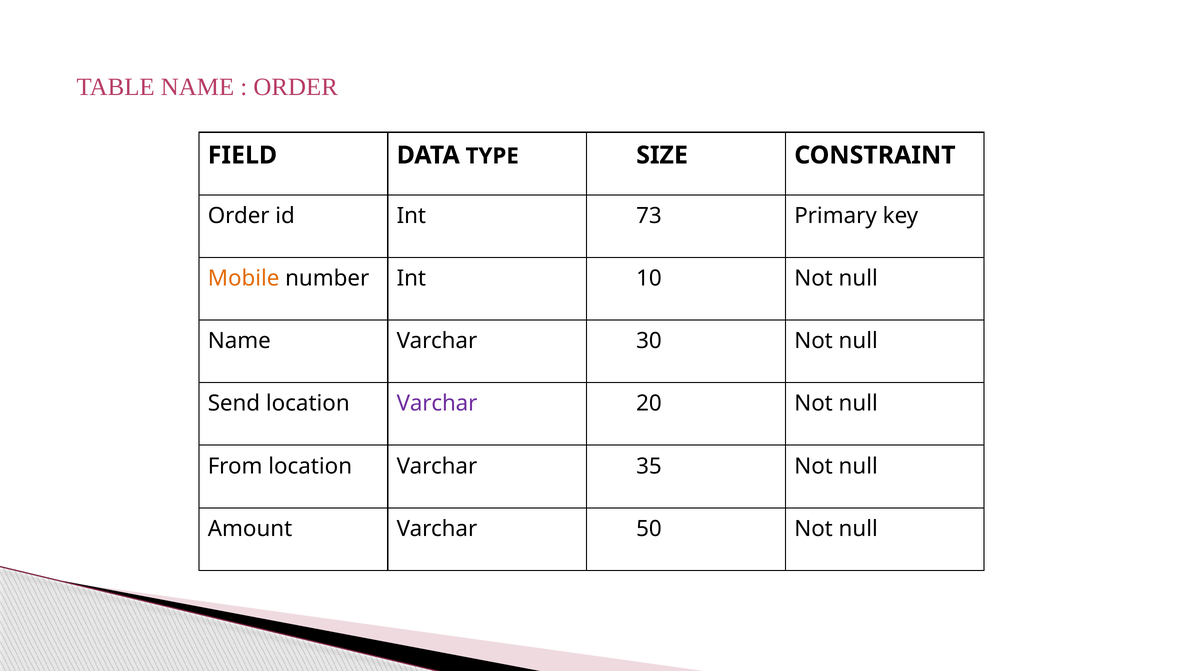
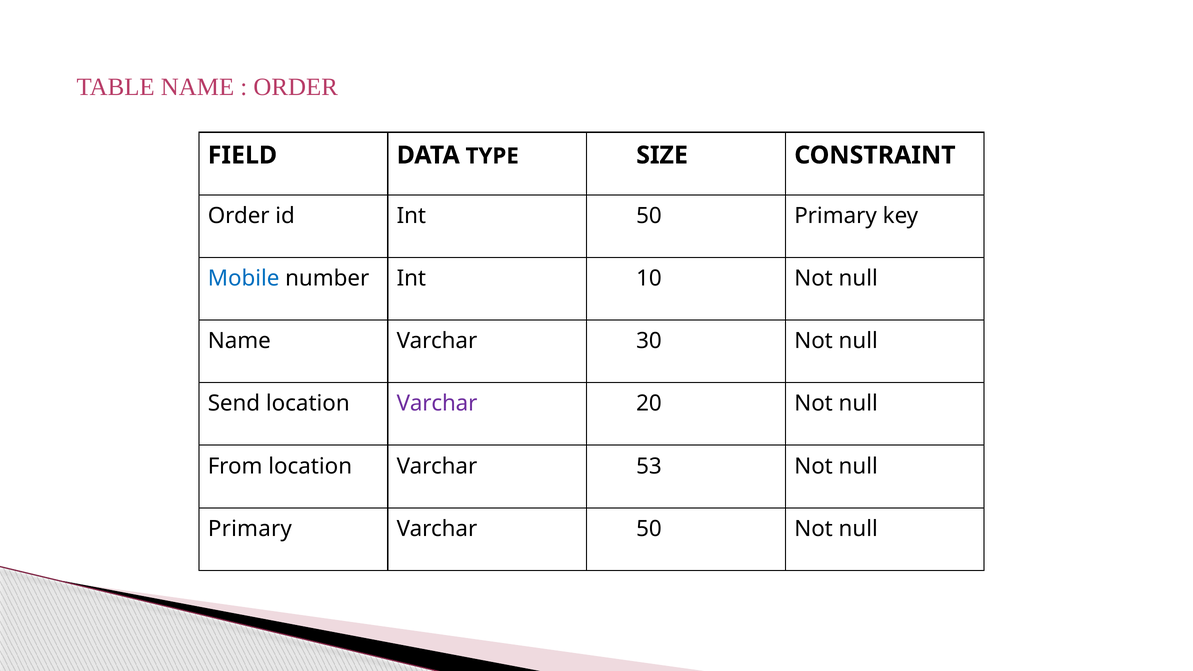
Int 73: 73 -> 50
Mobile colour: orange -> blue
35: 35 -> 53
Amount at (250, 529): Amount -> Primary
